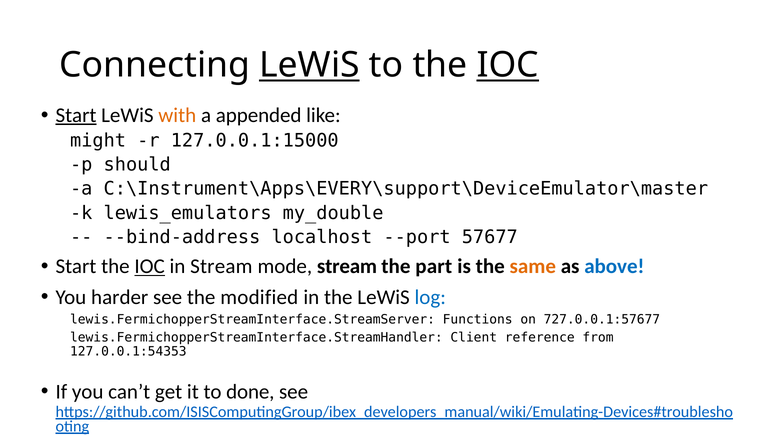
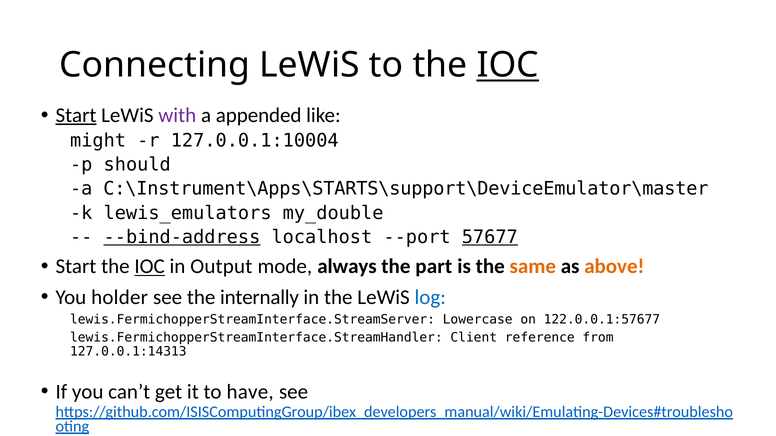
LeWiS at (309, 65) underline: present -> none
with colour: orange -> purple
127.0.0.1:15000: 127.0.0.1:15000 -> 127.0.0.1:10004
C:\Instrument\Apps\EVERY\support\DeviceEmulator\master: C:\Instrument\Apps\EVERY\support\DeviceEmulator\master -> C:\Instrument\Apps\STARTS\support\DeviceEmulator\master
--bind-address underline: none -> present
57677 underline: none -> present
in Stream: Stream -> Output
mode stream: stream -> always
above colour: blue -> orange
harder: harder -> holder
modified: modified -> internally
Functions: Functions -> Lowercase
727.0.0.1:57677: 727.0.0.1:57677 -> 122.0.0.1:57677
127.0.0.1:54353: 127.0.0.1:54353 -> 127.0.0.1:14313
done: done -> have
